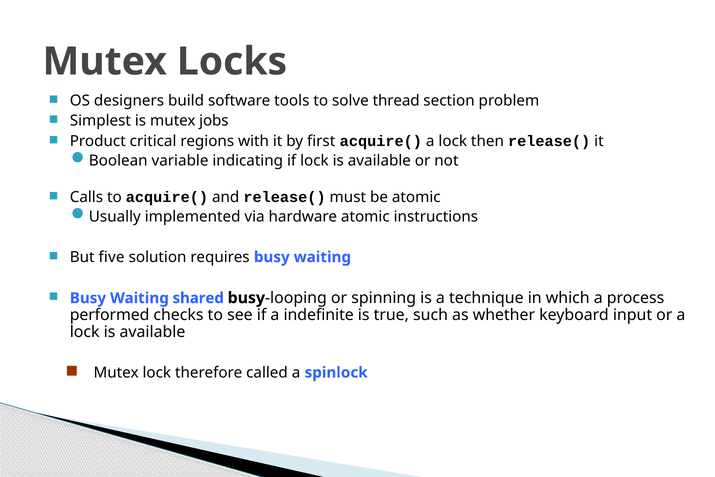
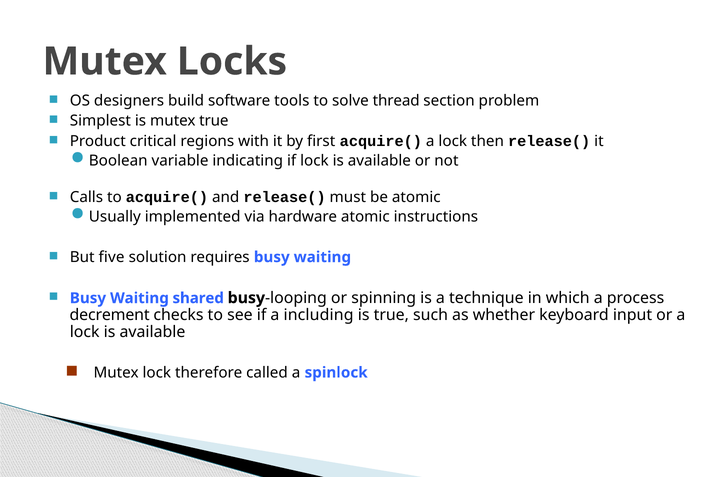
mutex jobs: jobs -> true
performed: performed -> decrement
indefinite: indefinite -> including
